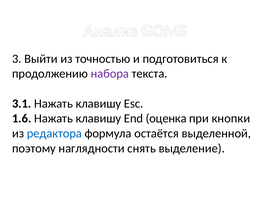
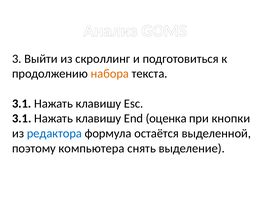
точностью: точностью -> скроллинг
набора colour: purple -> orange
1.6 at (22, 118): 1.6 -> 3.1
наглядности: наглядности -> компьютера
